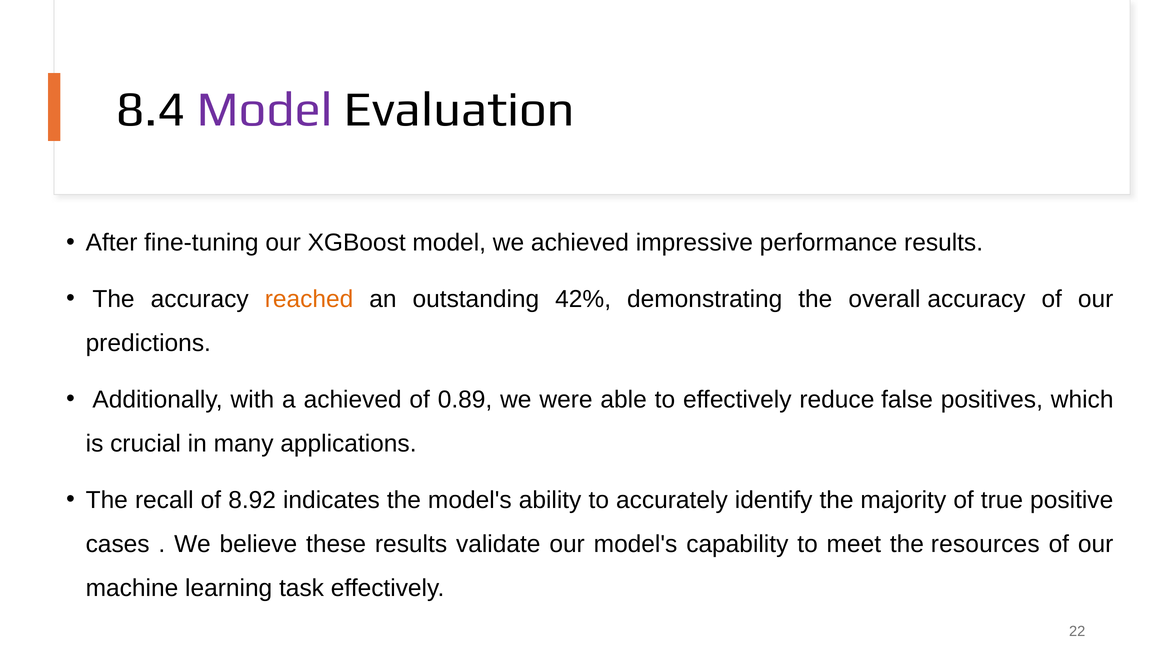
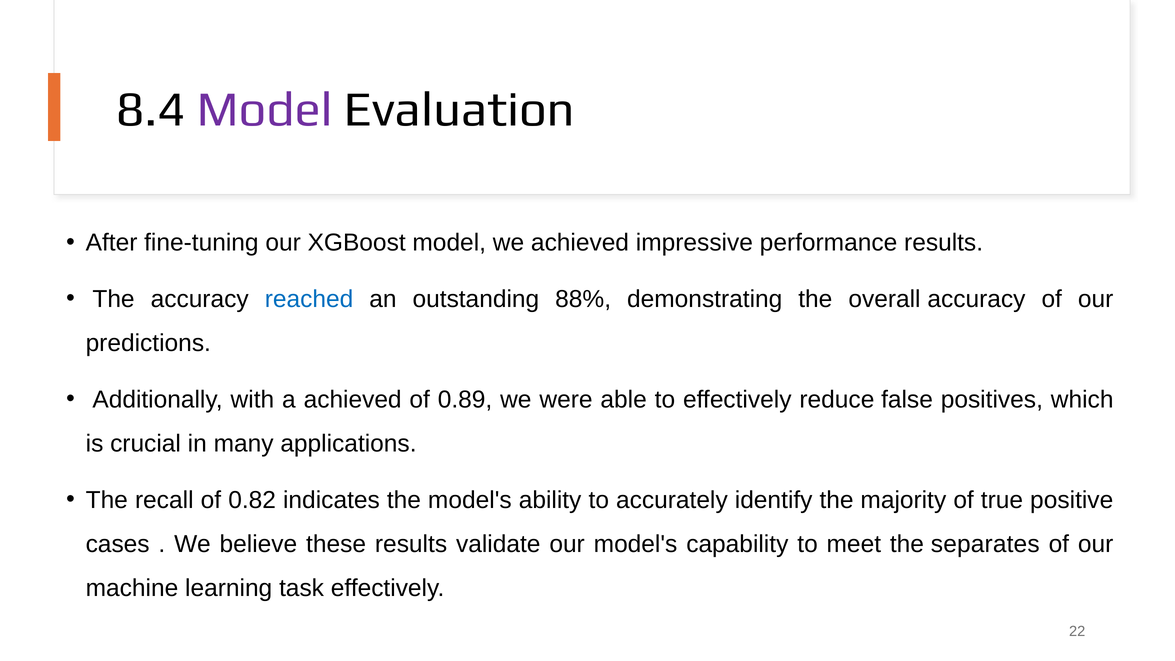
reached colour: orange -> blue
42%: 42% -> 88%
8.92: 8.92 -> 0.82
resources: resources -> separates
